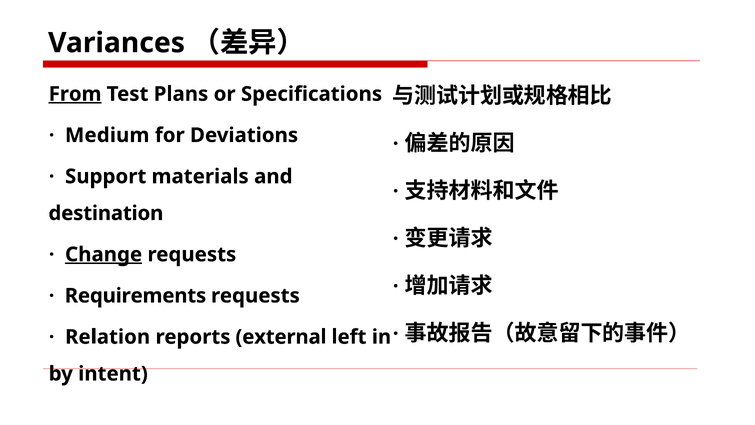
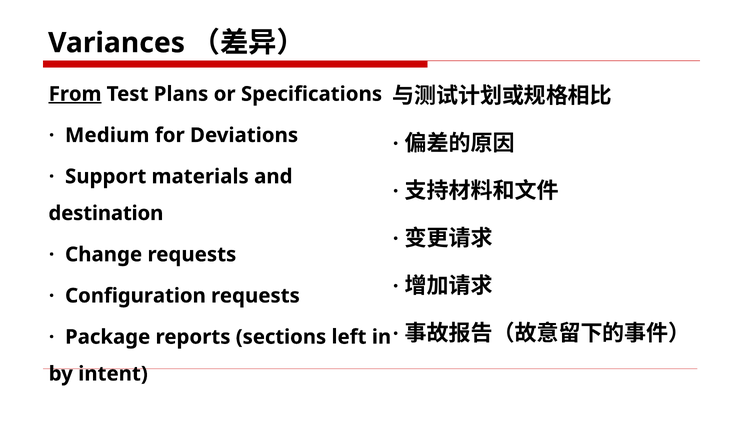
Change underline: present -> none
Requirements: Requirements -> Configuration
Relation: Relation -> Package
external: external -> sections
